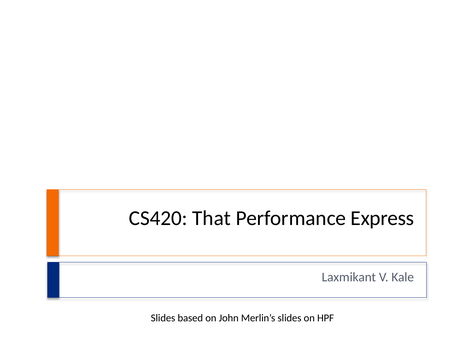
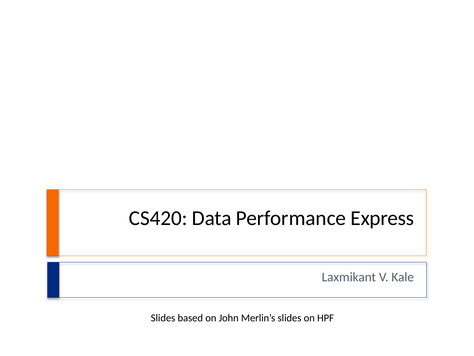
That: That -> Data
